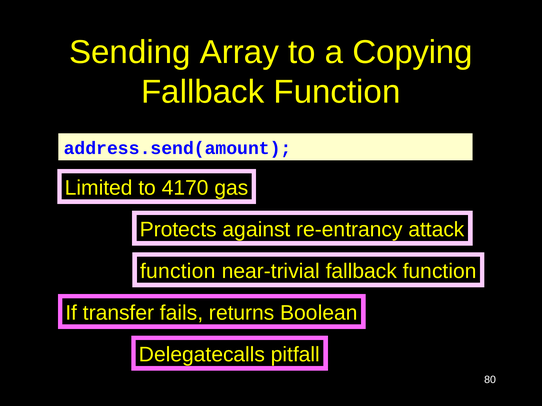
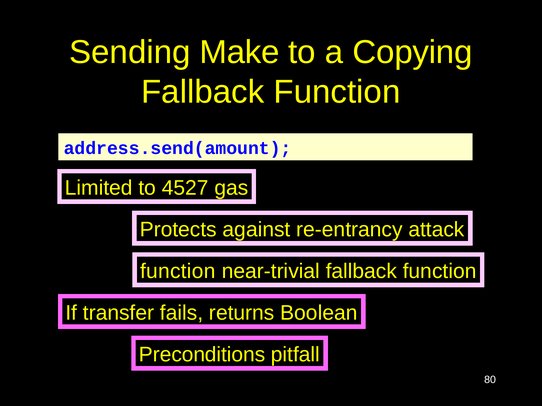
Array: Array -> Make
4170: 4170 -> 4527
Delegatecalls: Delegatecalls -> Preconditions
